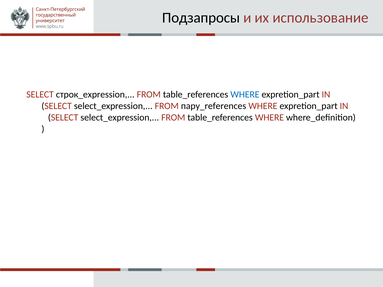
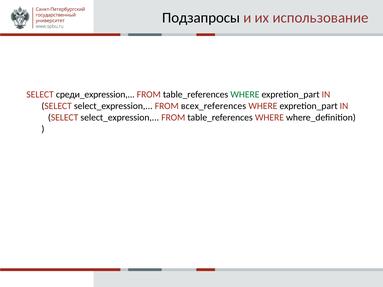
строк_expression: строк_expression -> среди_expression
WHERE at (245, 95) colour: blue -> green
пару_references: пару_references -> всех_references
